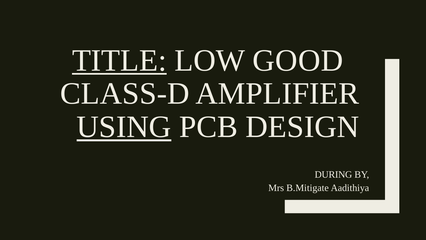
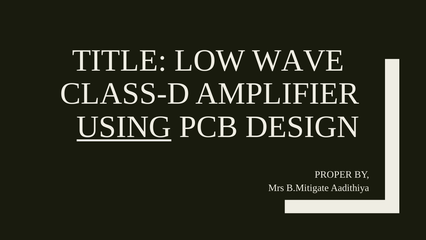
TITLE underline: present -> none
GOOD: GOOD -> WAVE
DURING: DURING -> PROPER
